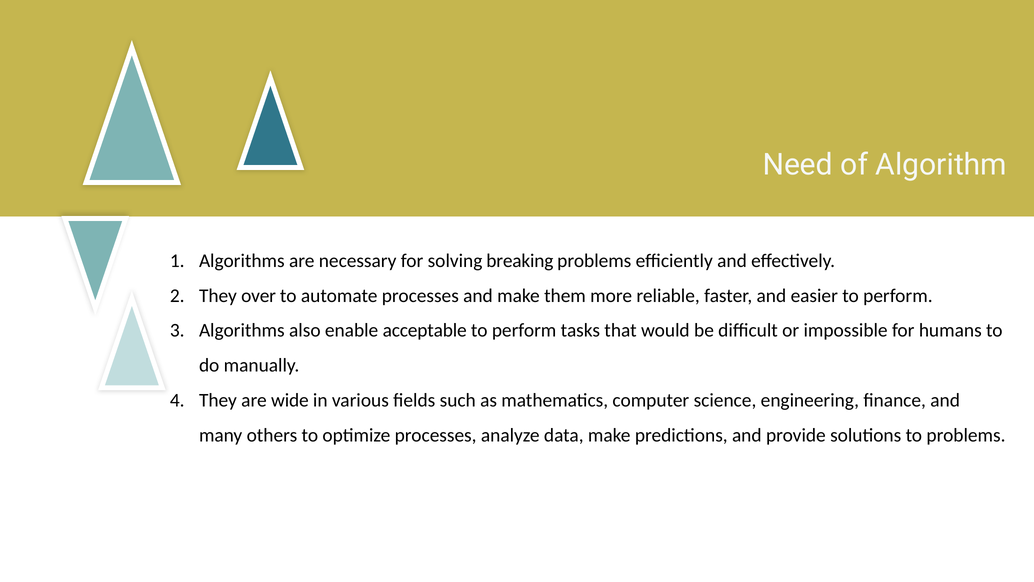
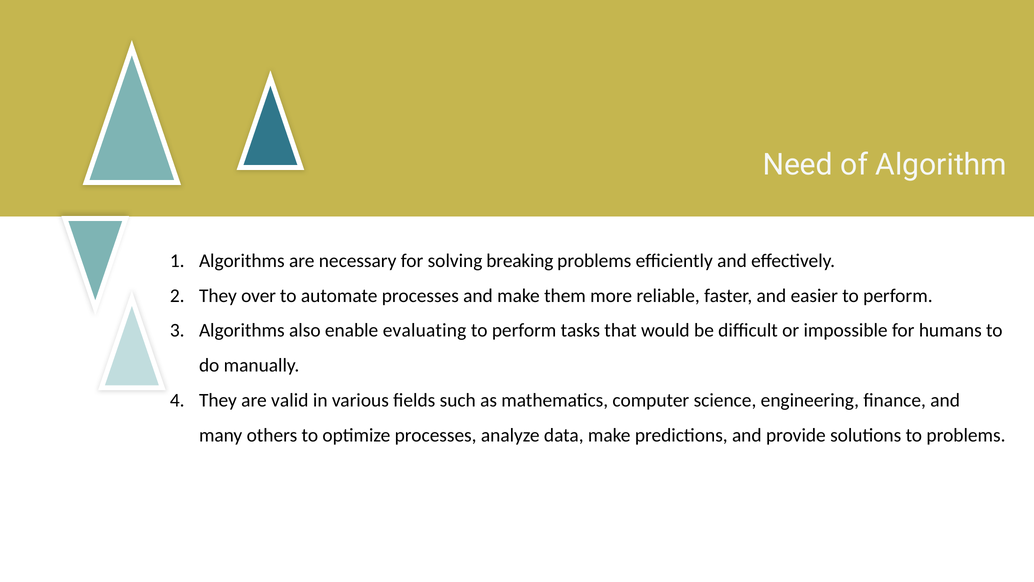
acceptable: acceptable -> evaluating
wide: wide -> valid
